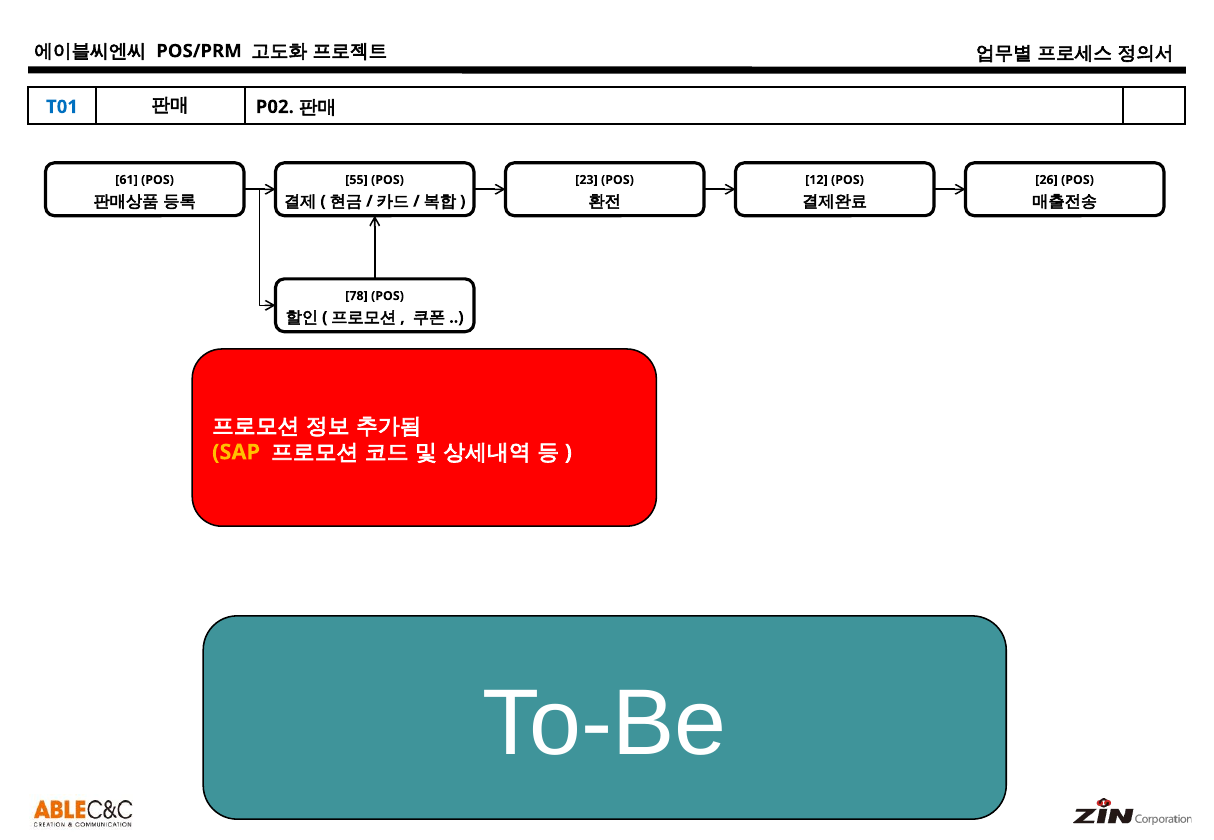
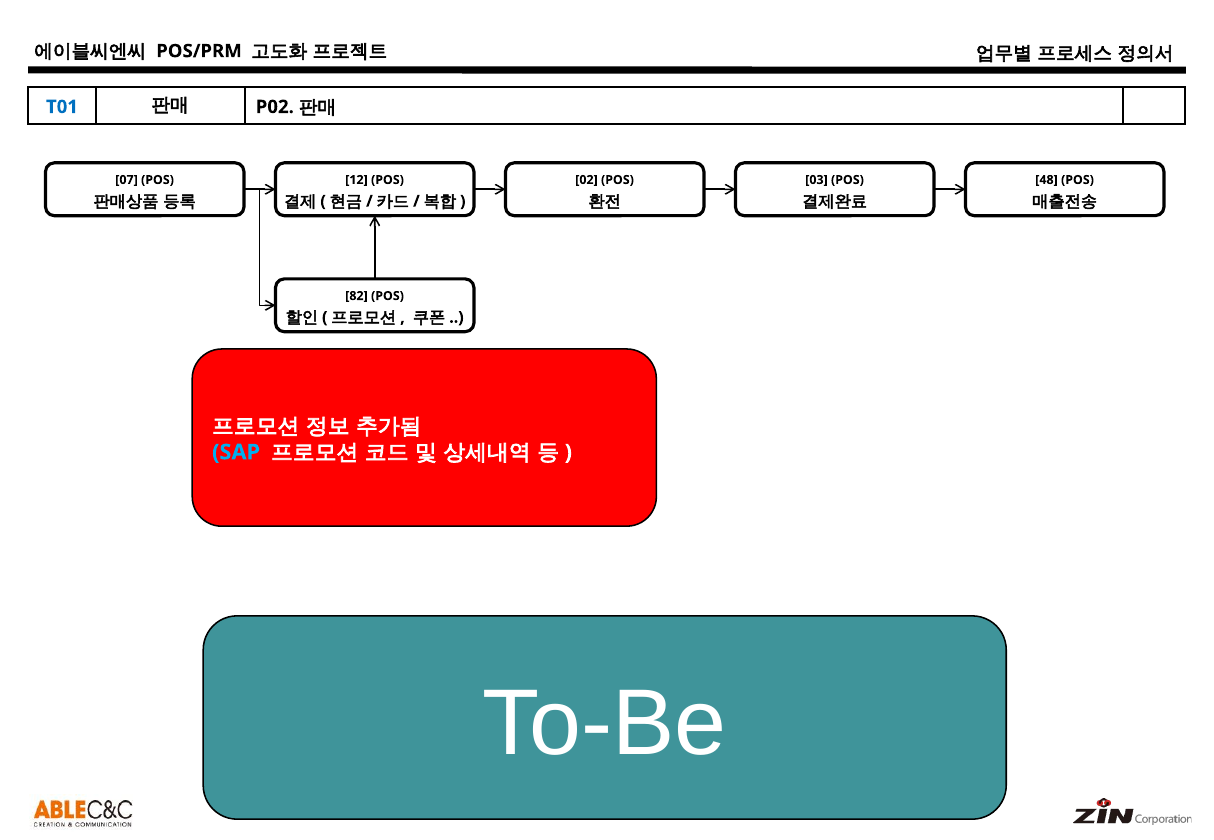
61: 61 -> 07
55: 55 -> 12
23: 23 -> 02
12: 12 -> 03
26: 26 -> 48
78: 78 -> 82
SAP colour: yellow -> light blue
